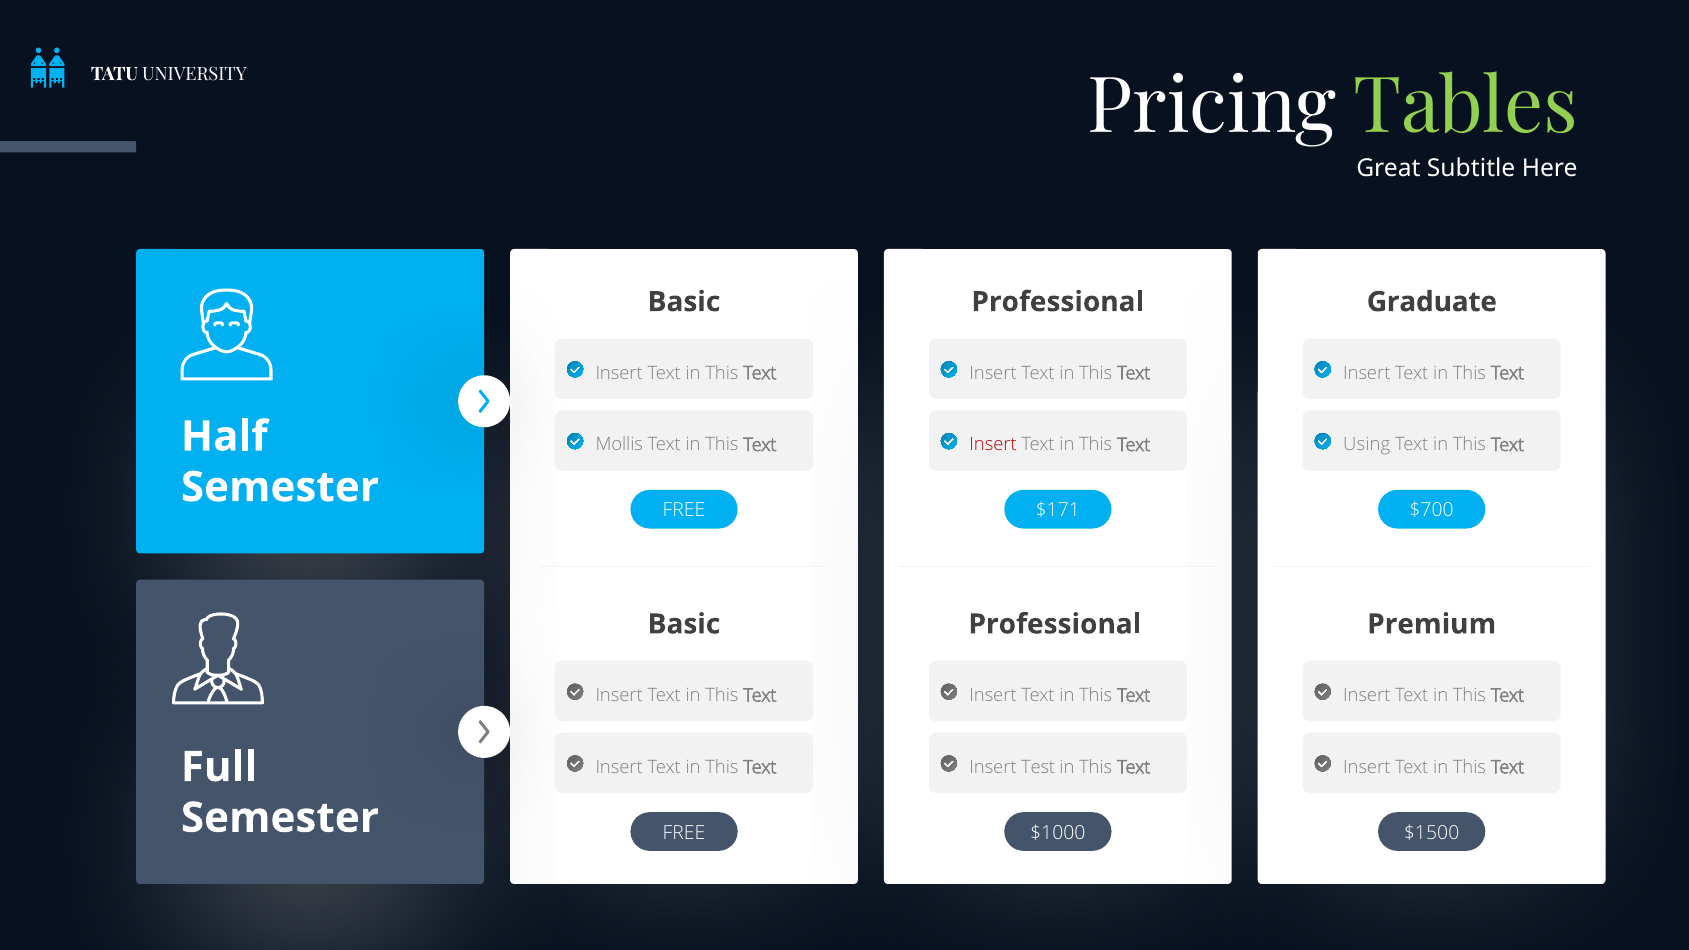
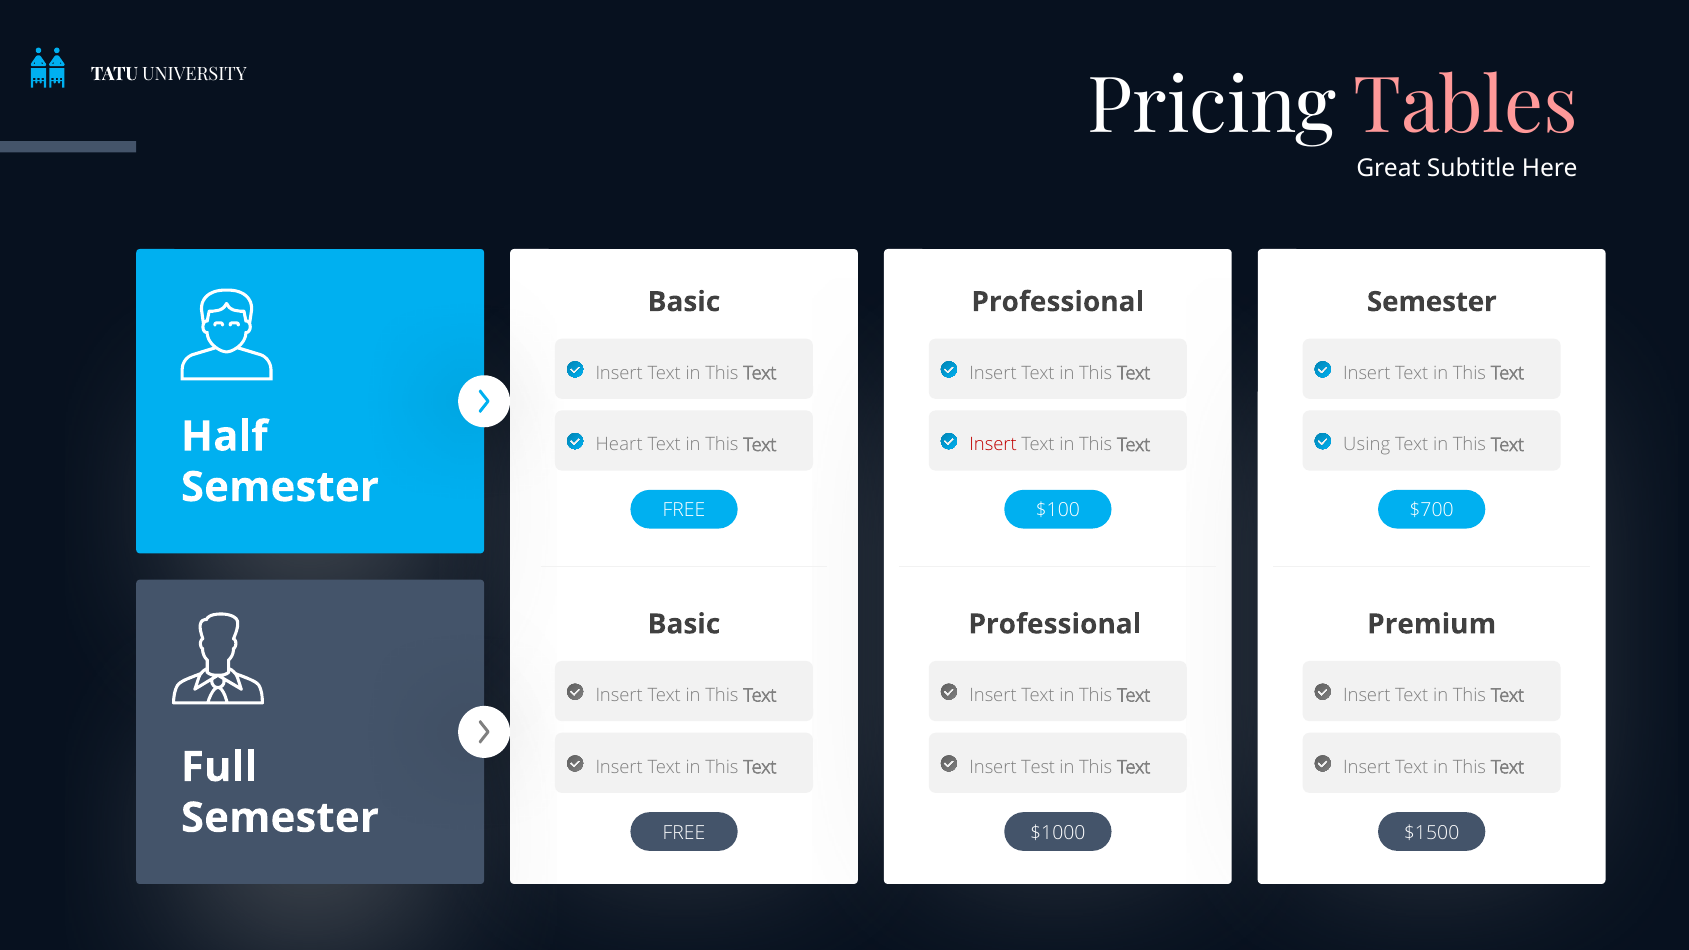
Tables colour: light green -> pink
Graduate at (1432, 302): Graduate -> Semester
Mollis: Mollis -> Heart
$171: $171 -> $100
